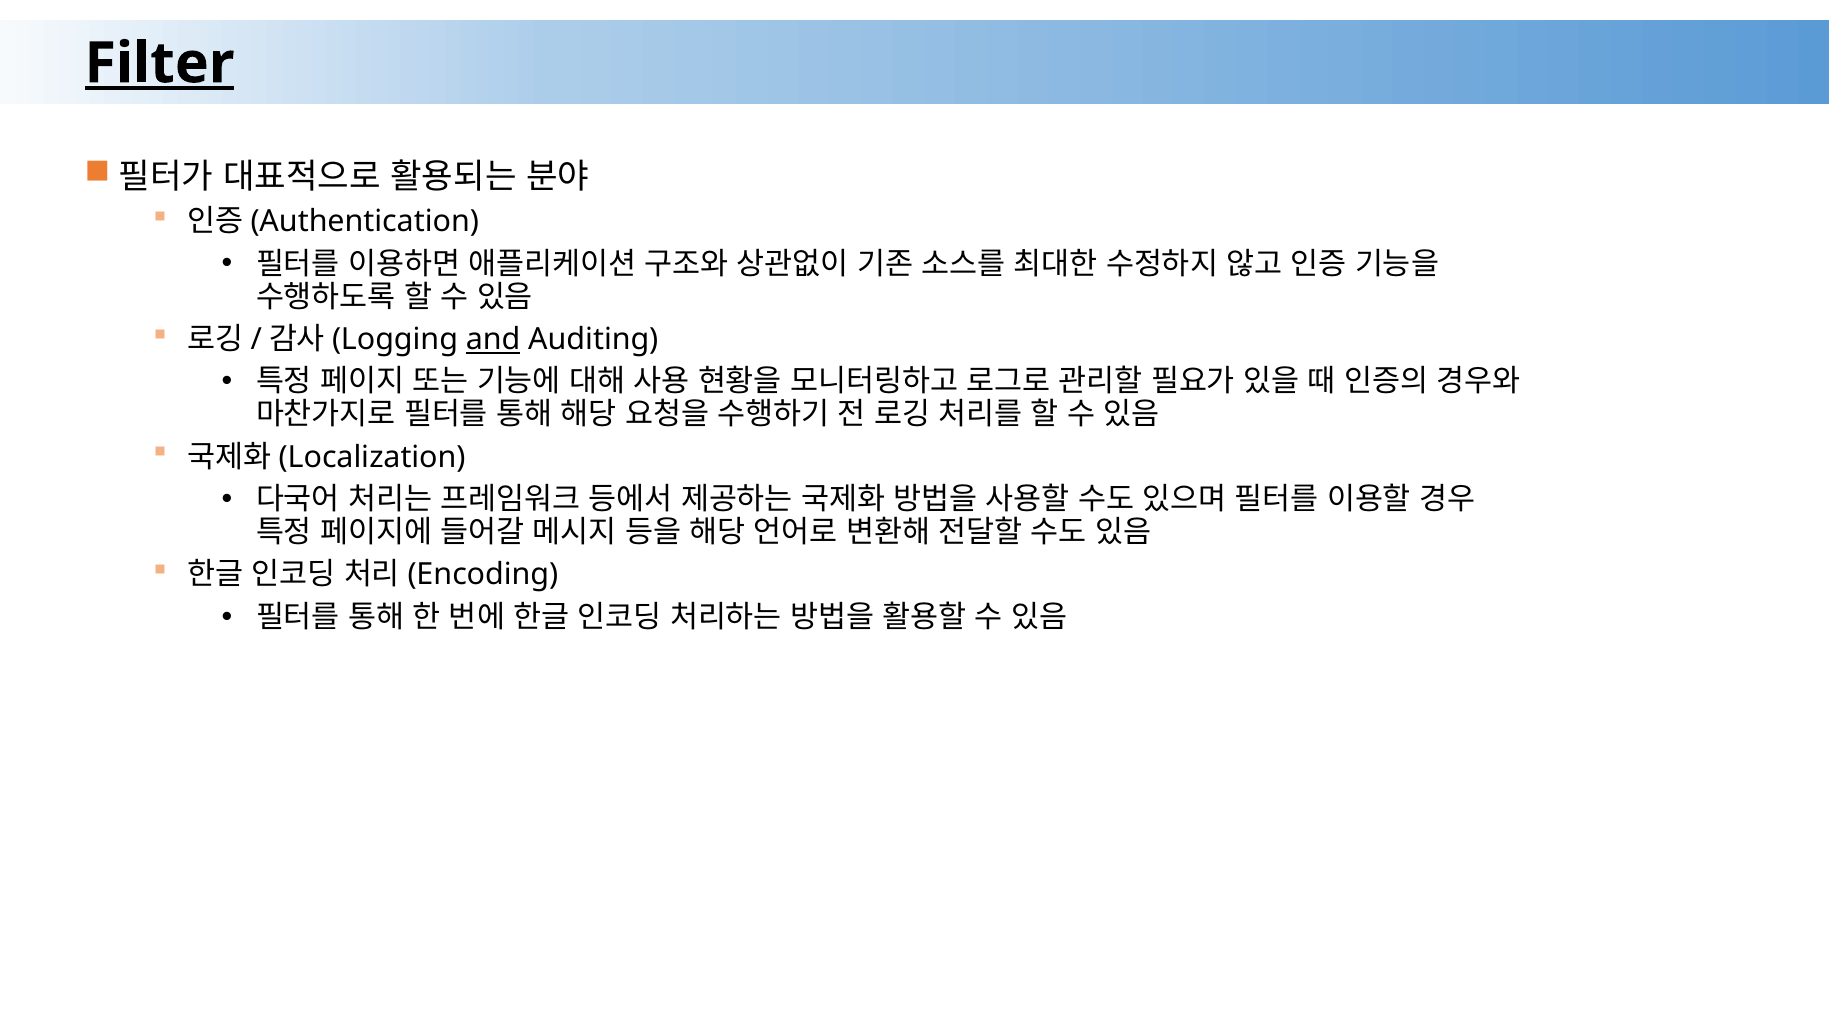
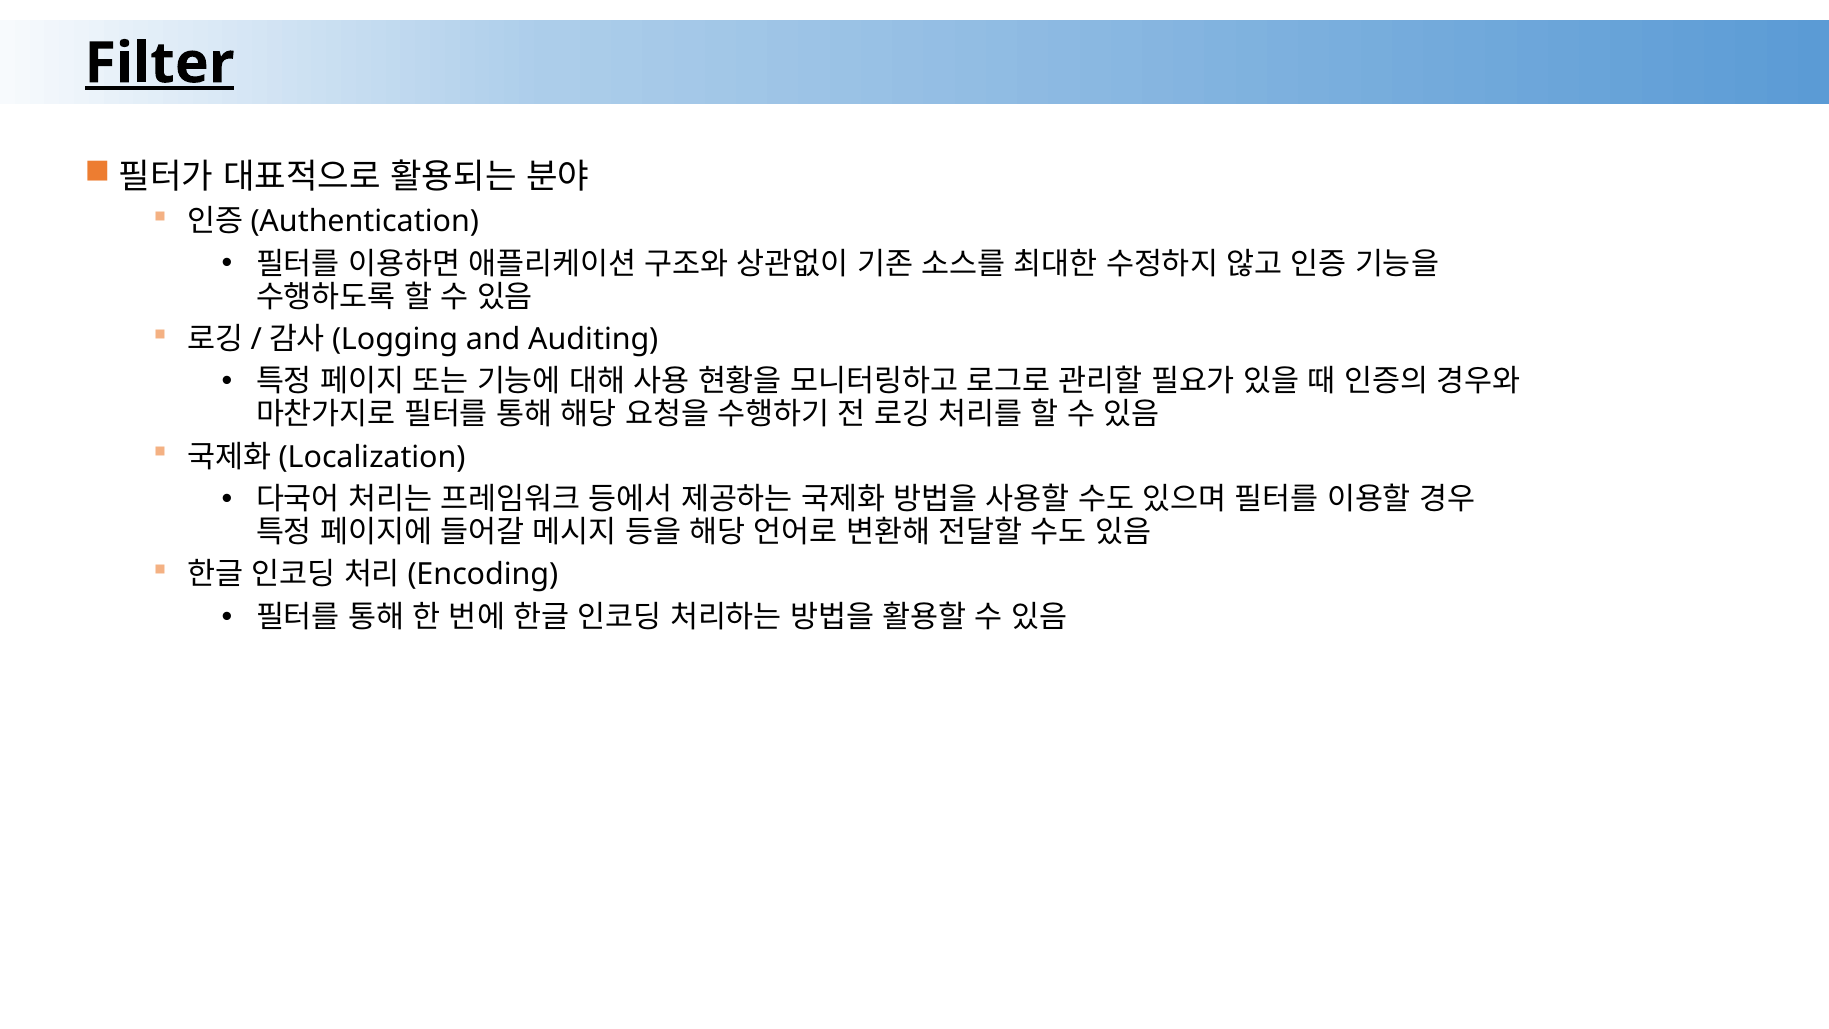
and underline: present -> none
